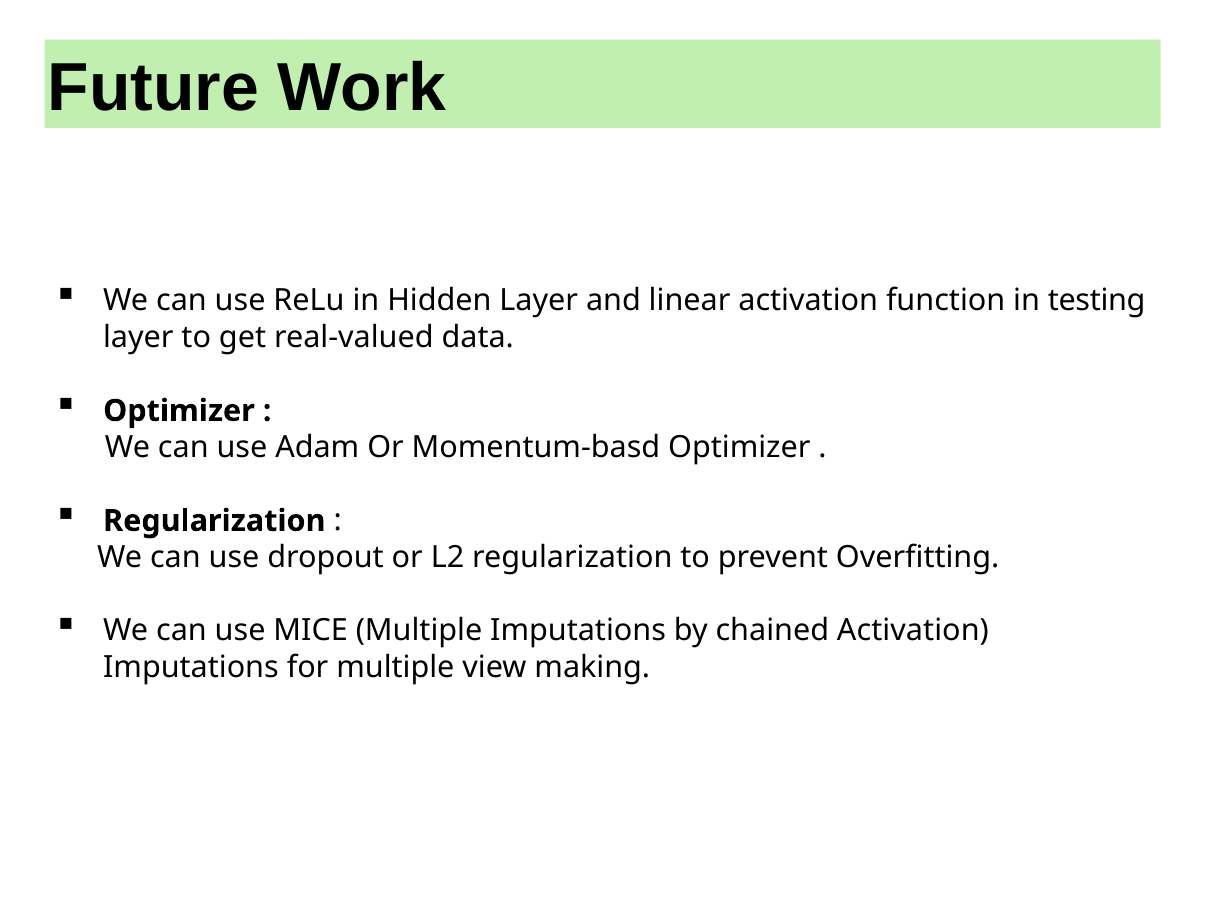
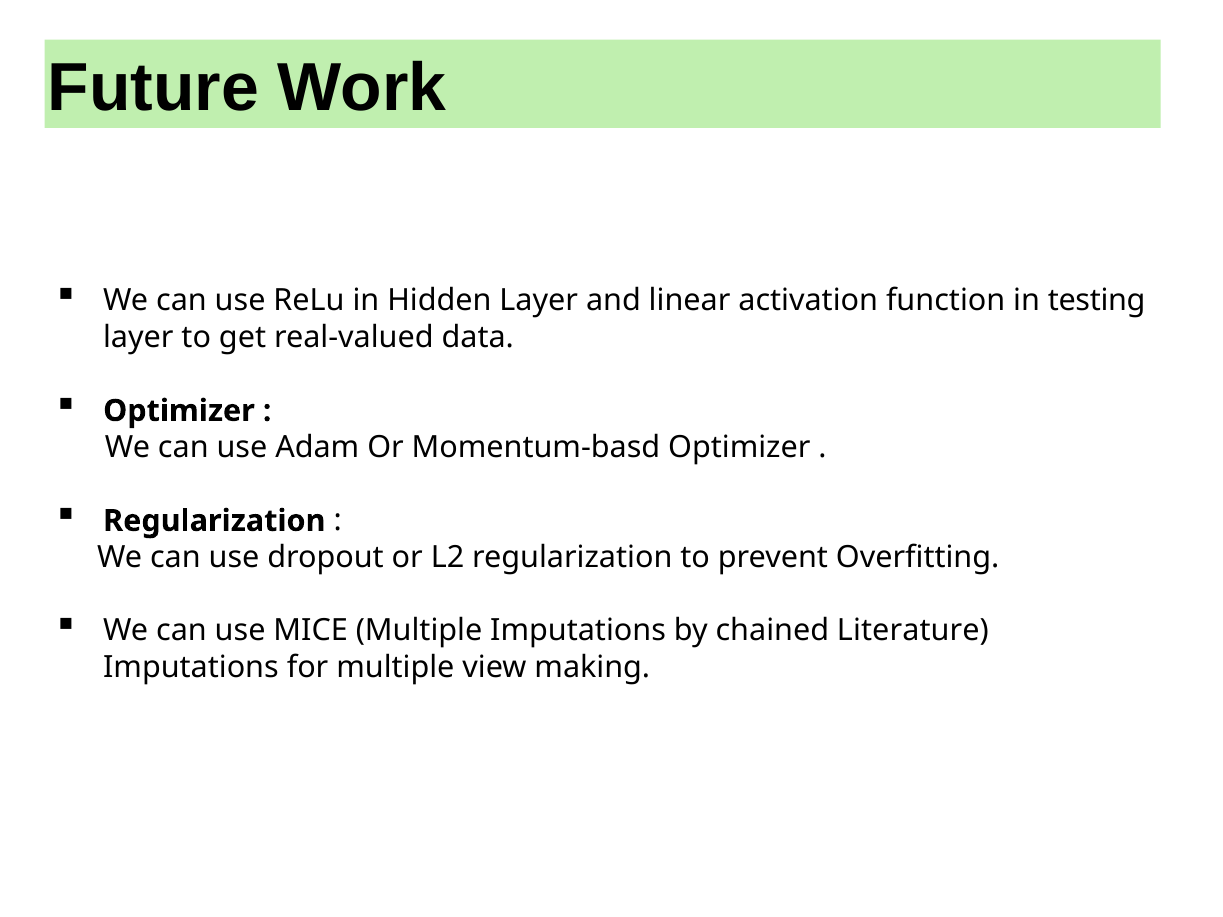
chained Activation: Activation -> Literature
